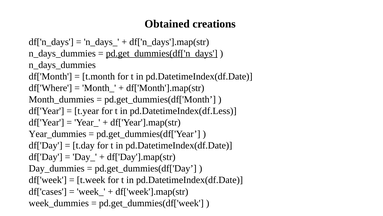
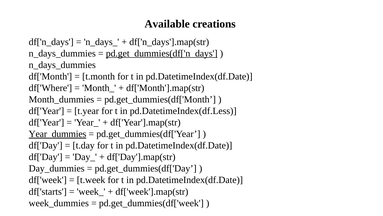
Obtained: Obtained -> Available
Year_dummies underline: none -> present
df['cases: df['cases -> df['starts
